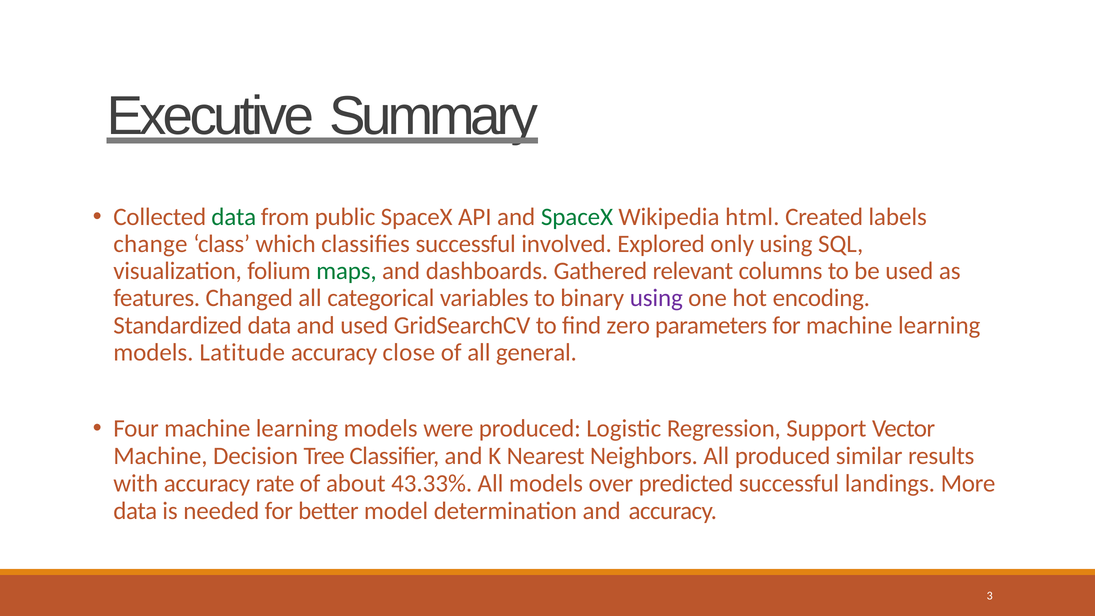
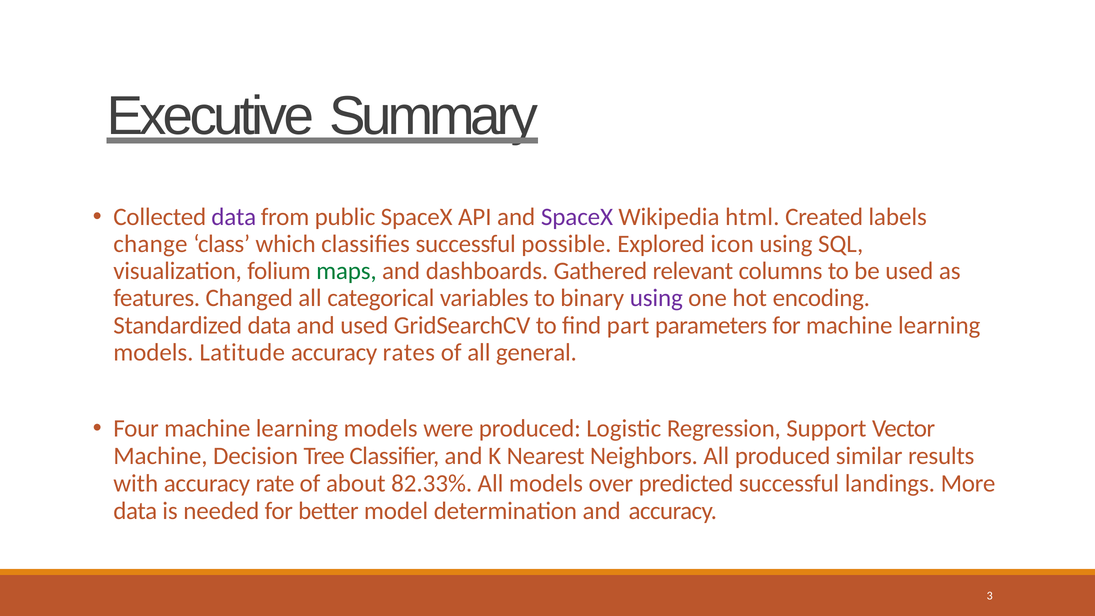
data at (234, 217) colour: green -> purple
SpaceX at (577, 217) colour: green -> purple
involved: involved -> possible
only: only -> icon
zero: zero -> part
close: close -> rates
43.33%: 43.33% -> 82.33%
